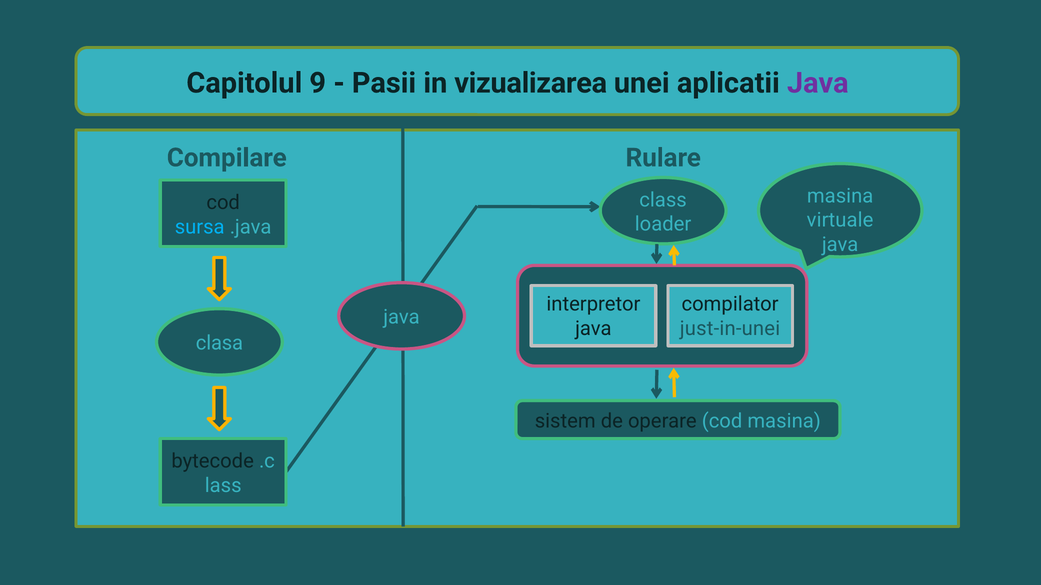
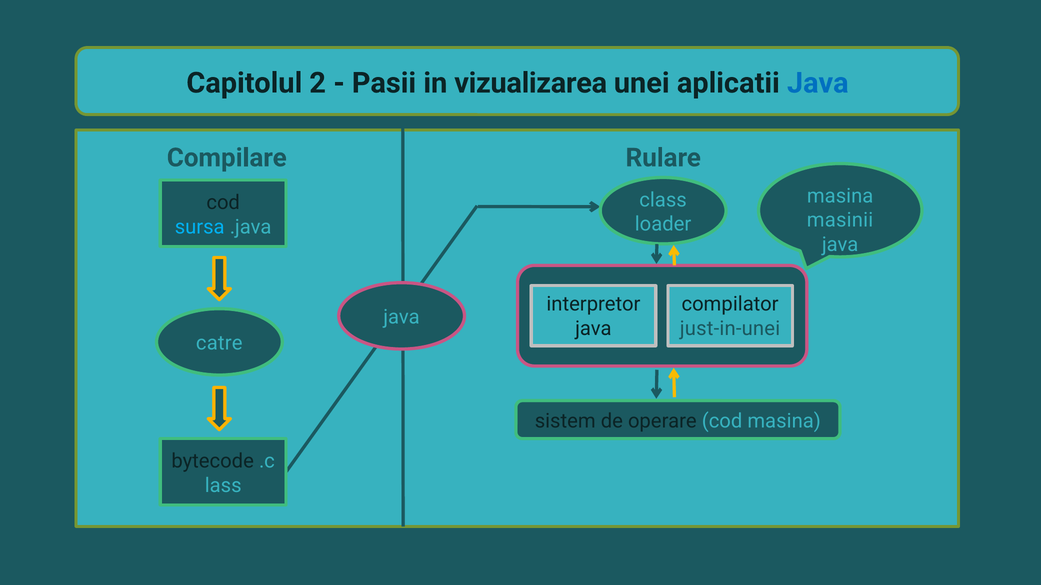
9: 9 -> 2
Java at (818, 83) colour: purple -> blue
virtuale: virtuale -> masinii
clasa: clasa -> catre
